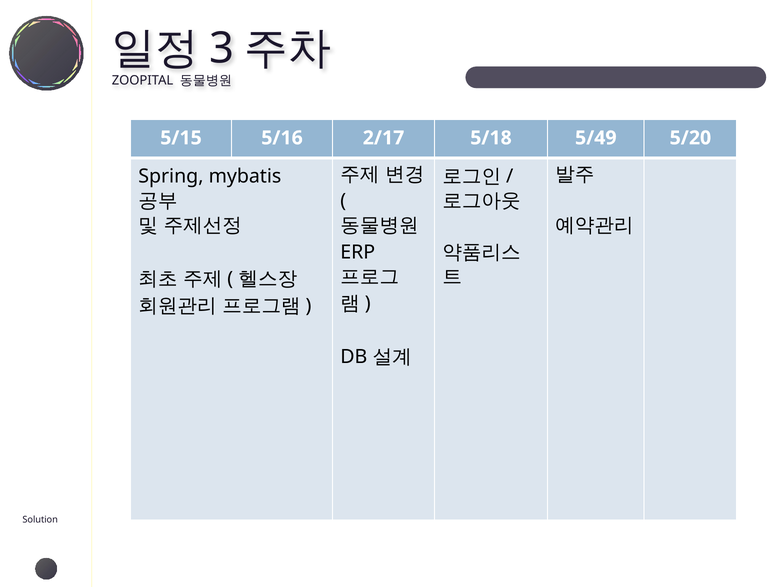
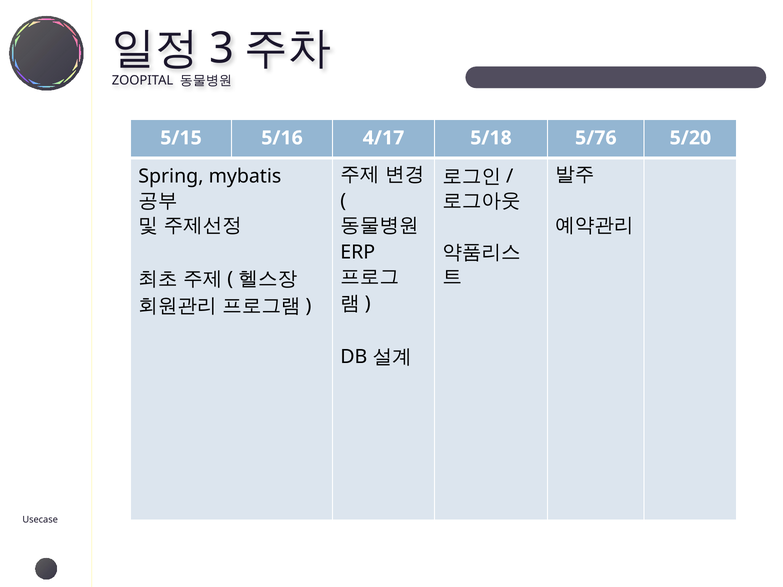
2/17: 2/17 -> 4/17
5/49: 5/49 -> 5/76
Solution: Solution -> Usecase
